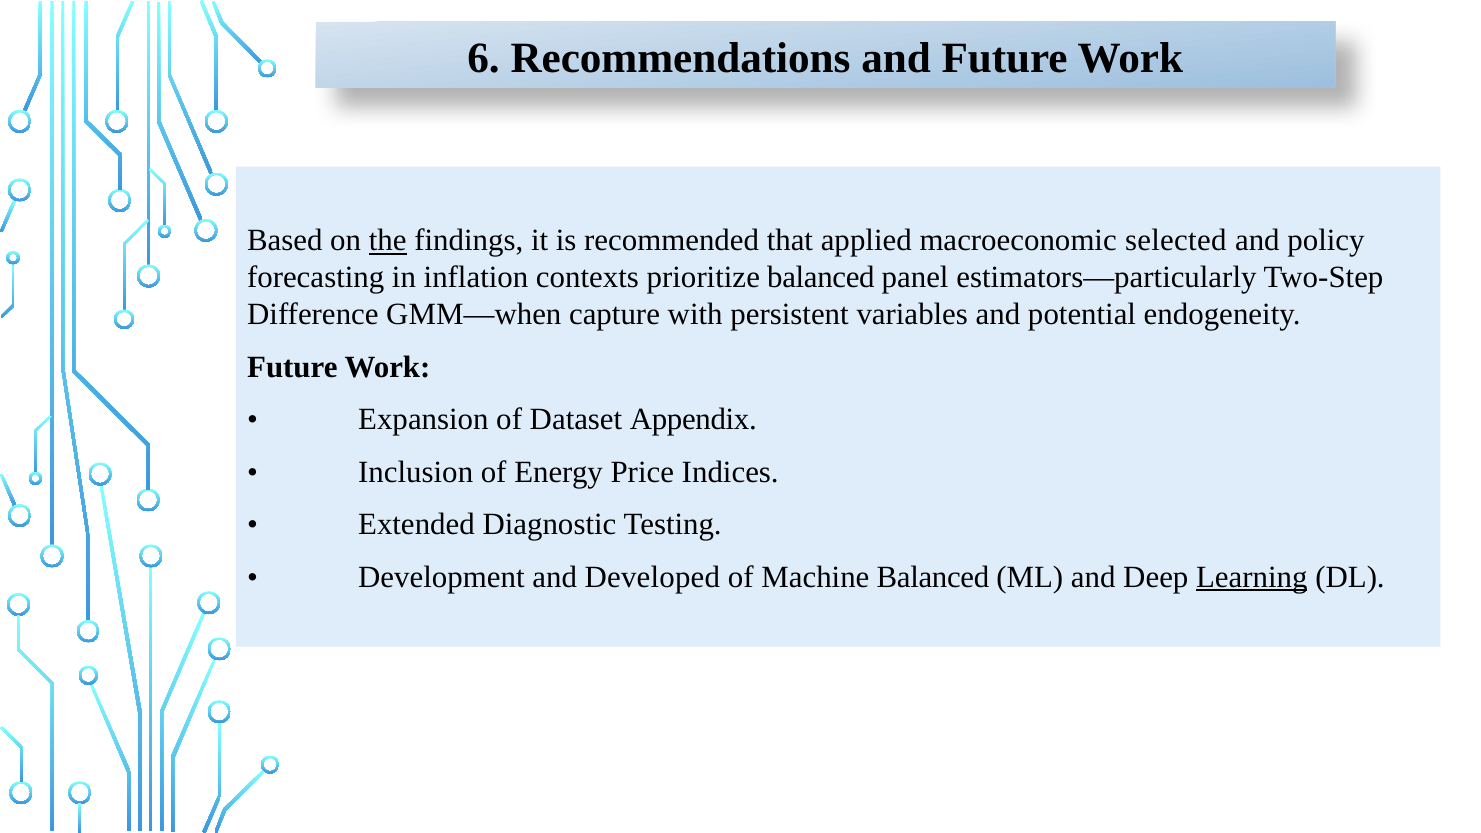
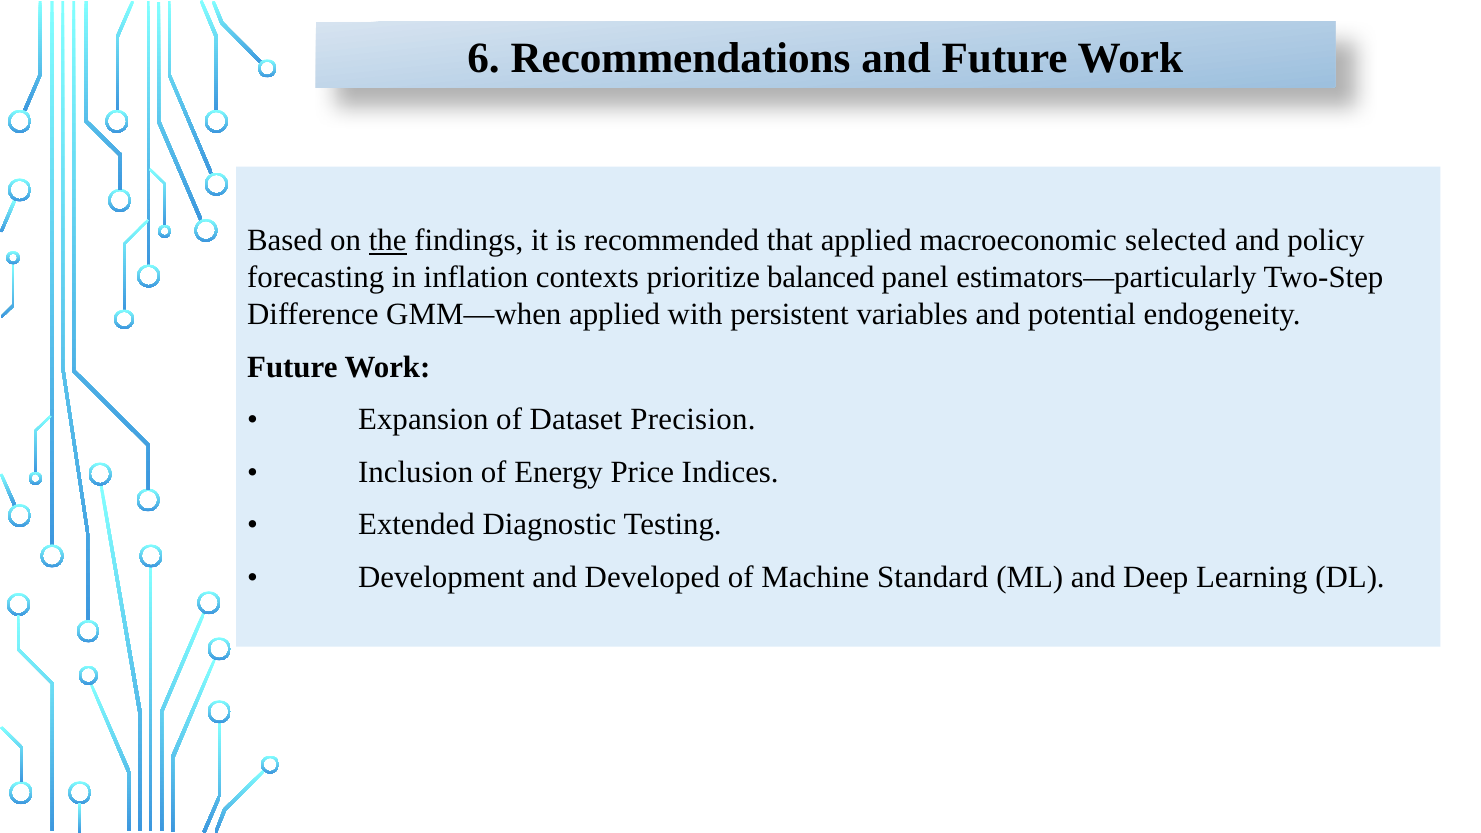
GMM—when capture: capture -> applied
Appendix: Appendix -> Precision
Machine Balanced: Balanced -> Standard
Learning underline: present -> none
